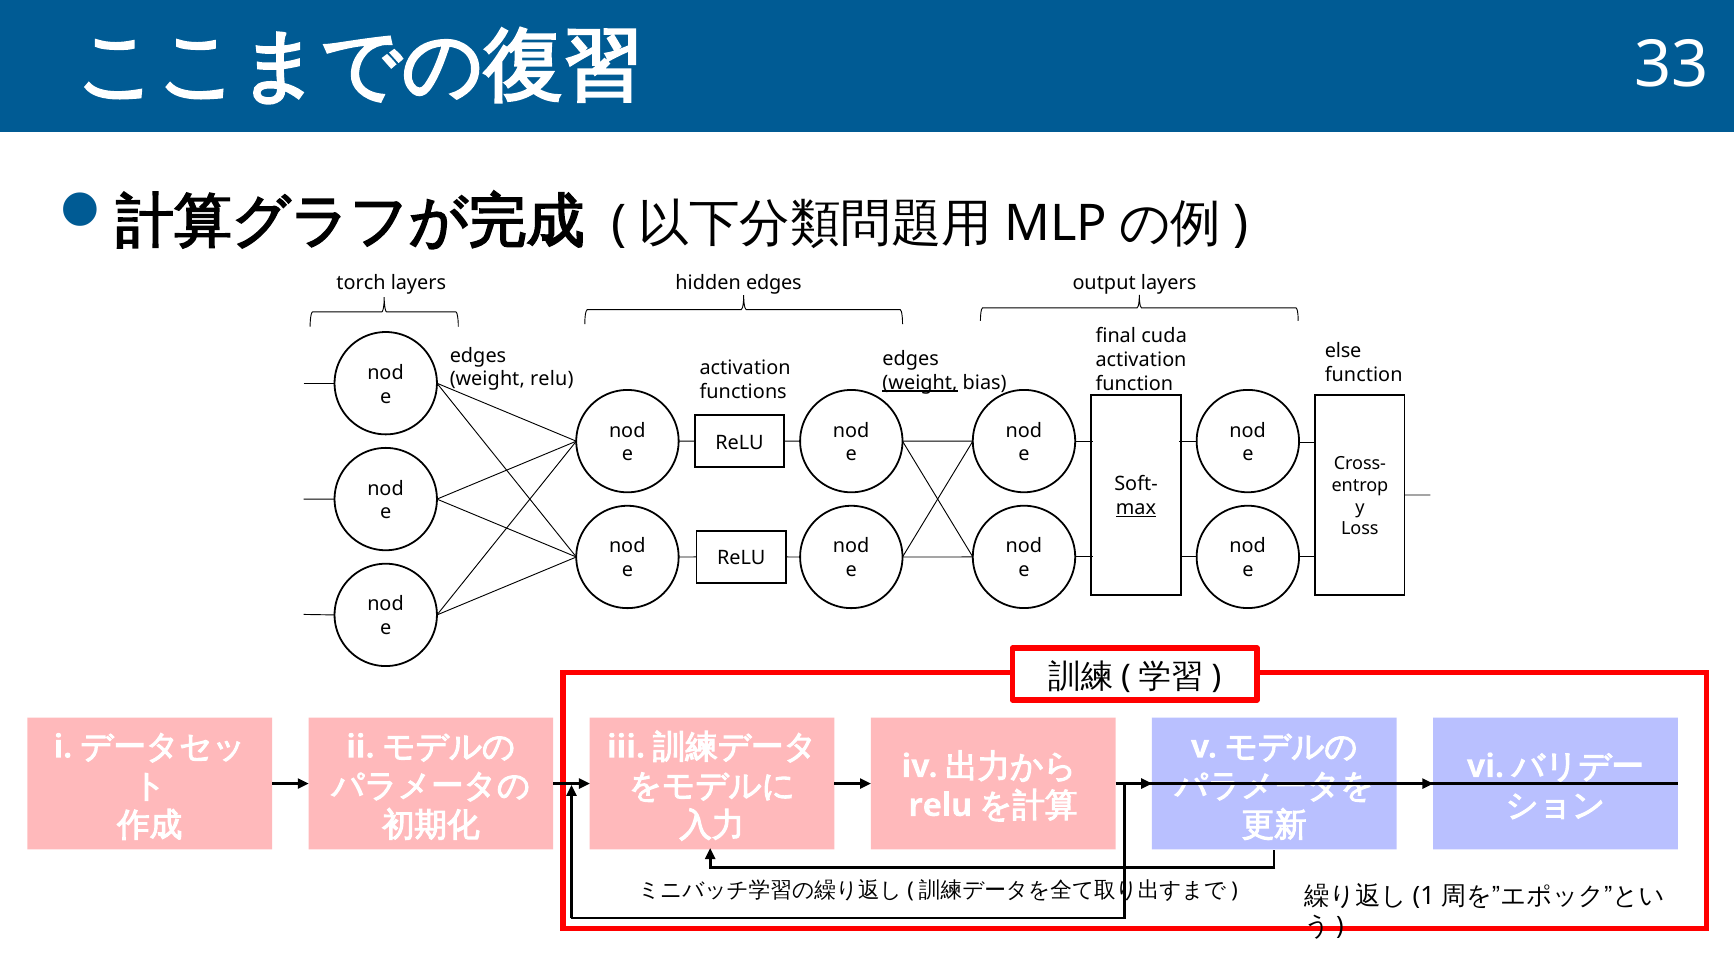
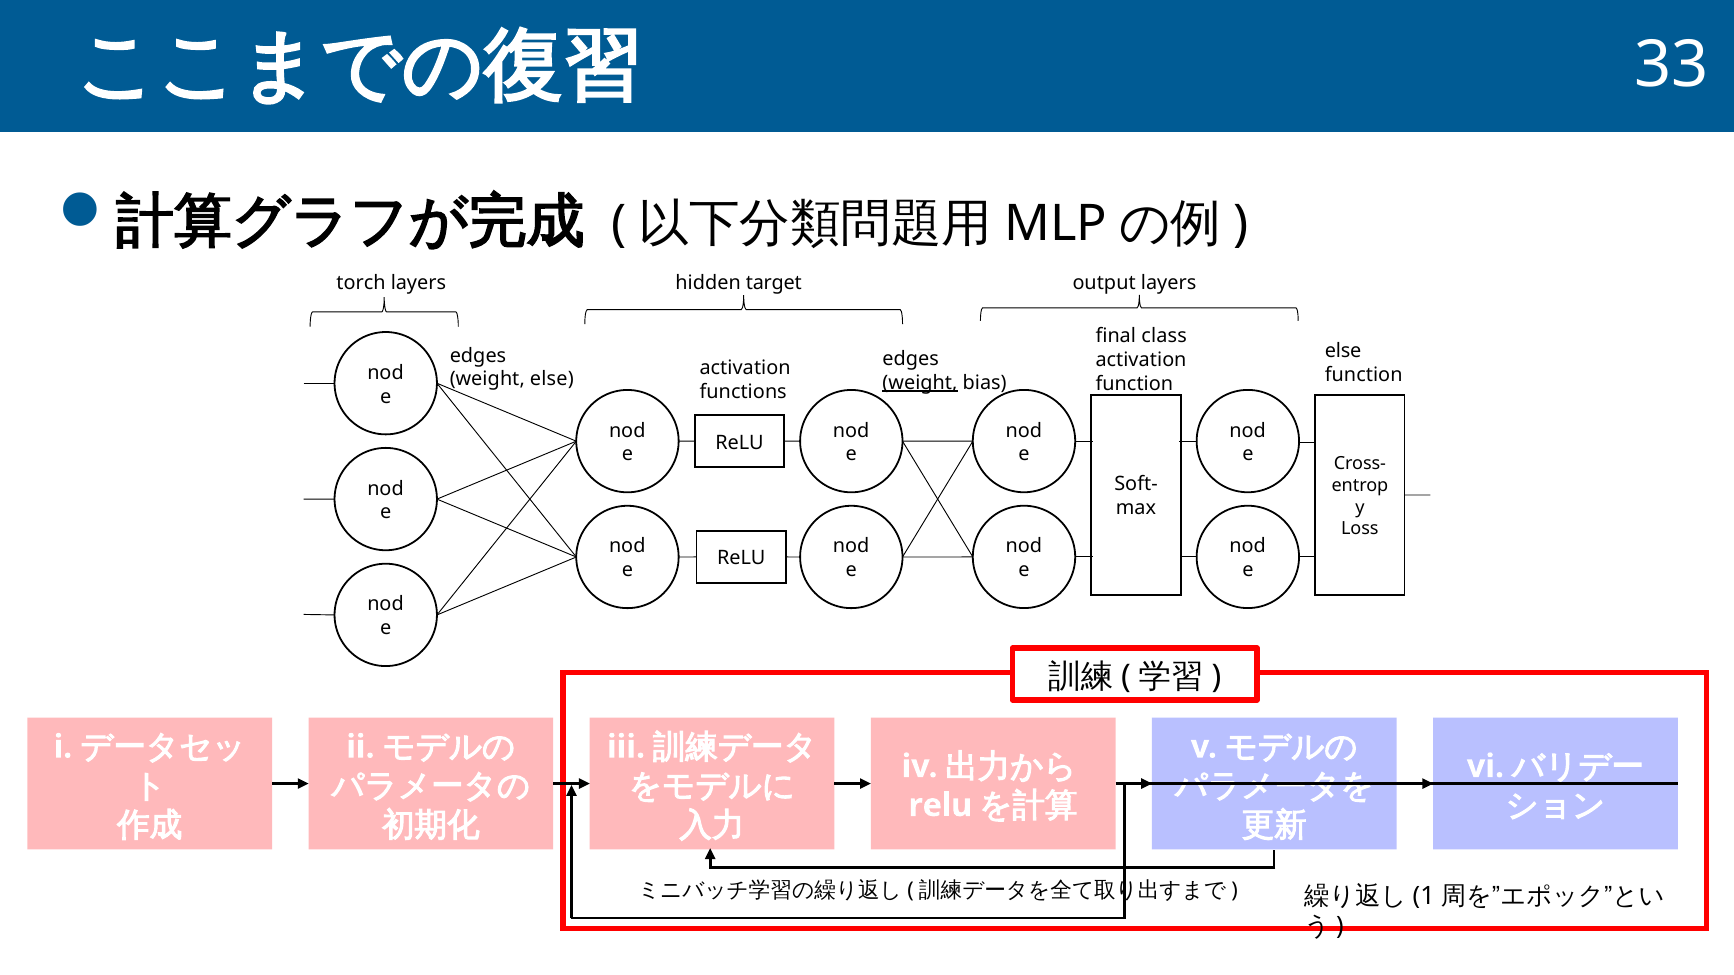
hidden edges: edges -> target
cuda: cuda -> class
weight relu: relu -> else
max underline: present -> none
